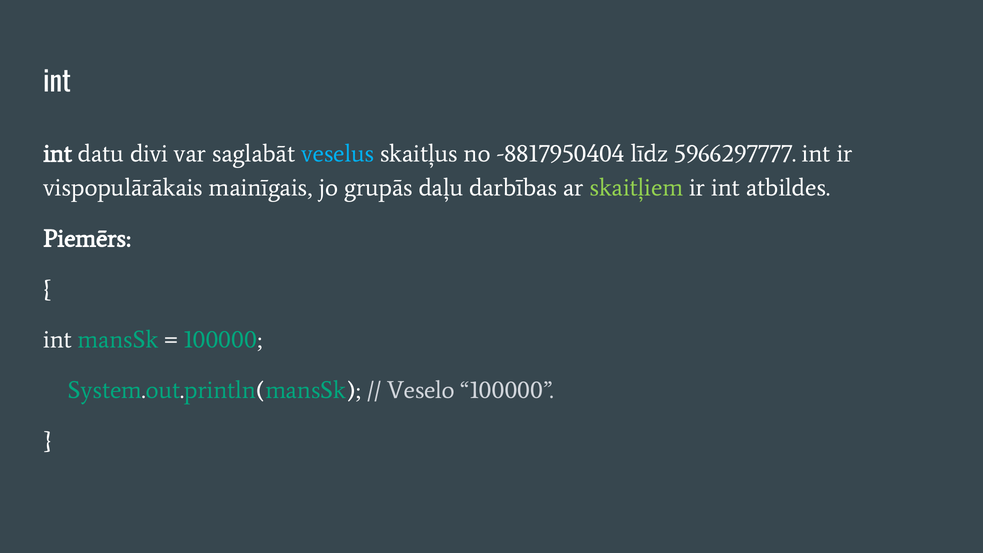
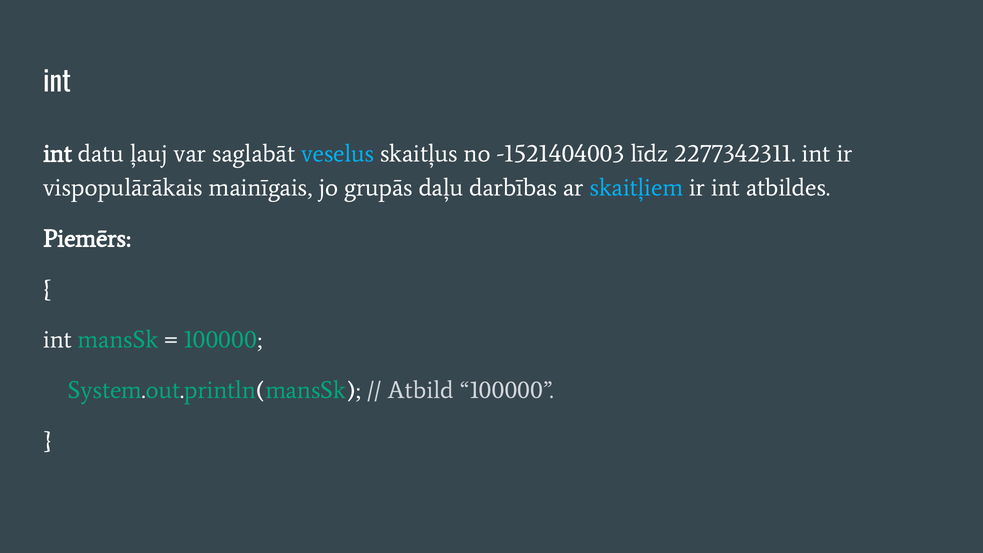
divi: divi -> ļauj
-8817950404: -8817950404 -> -1521404003
5966297777: 5966297777 -> 2277342311
skaitļiem colour: light green -> light blue
Veselo: Veselo -> Atbild
